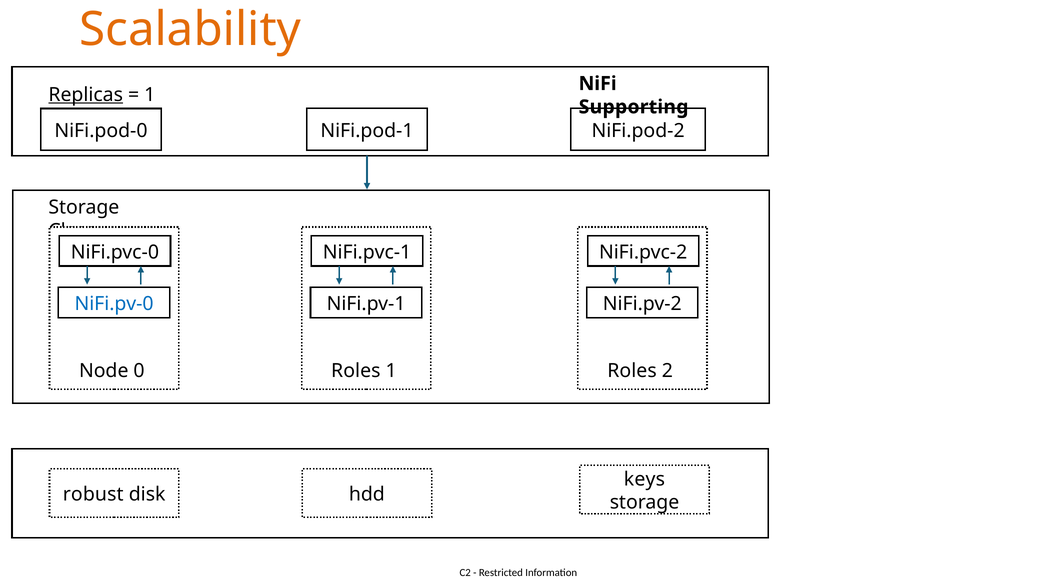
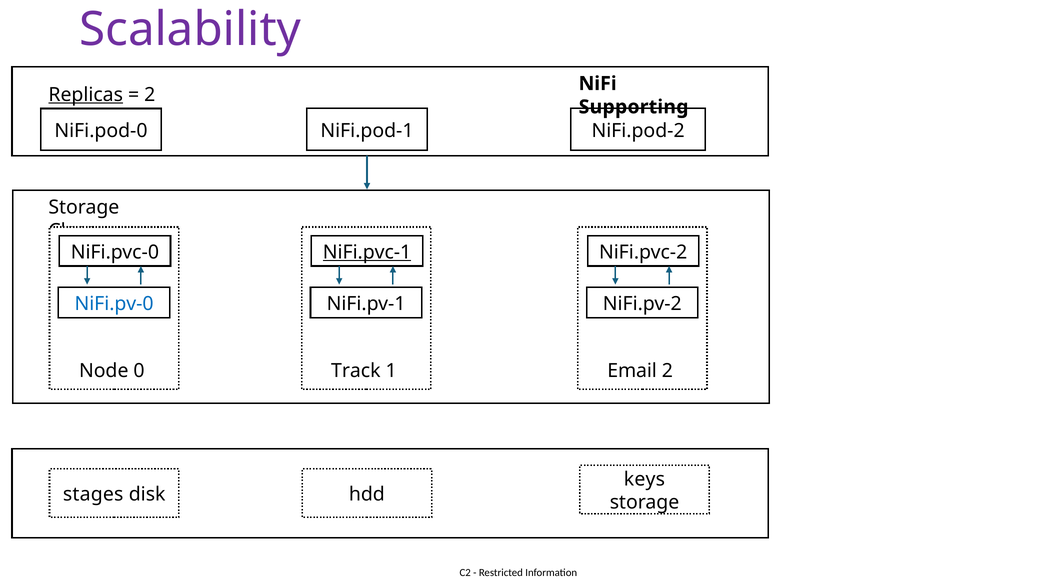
Scalability colour: orange -> purple
1 at (150, 95): 1 -> 2
NiFi.pvc-1 underline: none -> present
Roles at (356, 371): Roles -> Track
Roles at (632, 371): Roles -> Email
robust: robust -> stages
